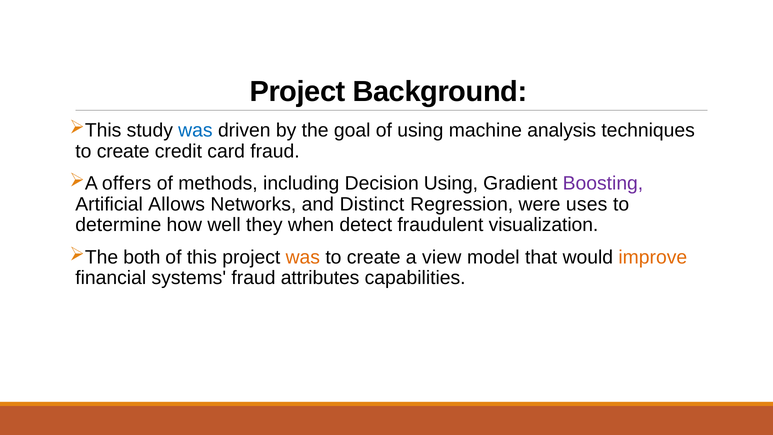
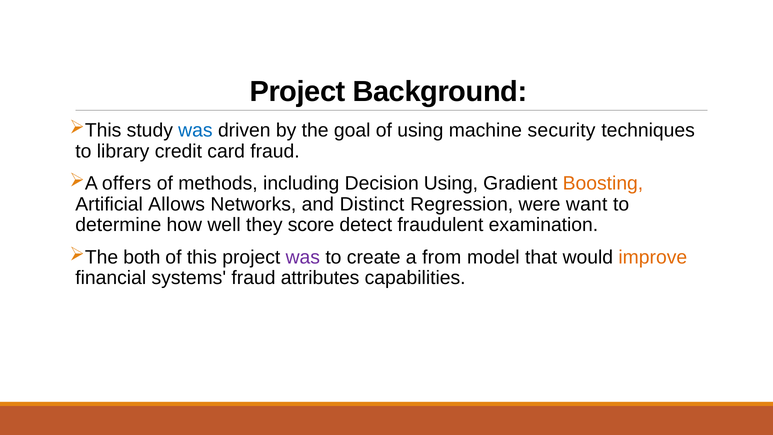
analysis: analysis -> security
create at (123, 151): create -> library
Boosting colour: purple -> orange
uses: uses -> want
when: when -> score
visualization: visualization -> examination
was at (303, 257) colour: orange -> purple
view: view -> from
